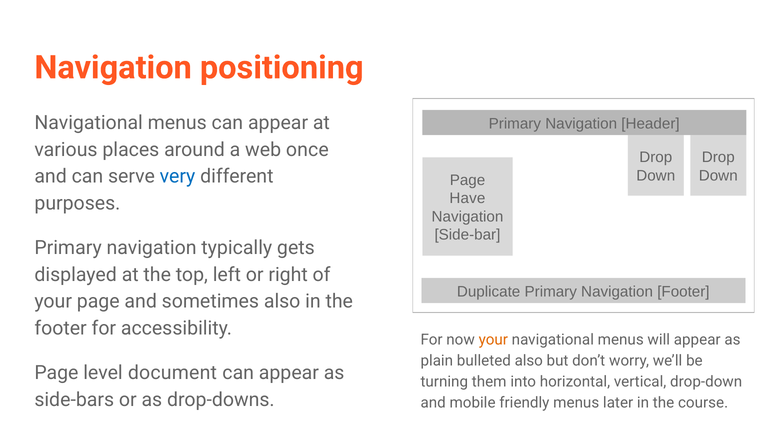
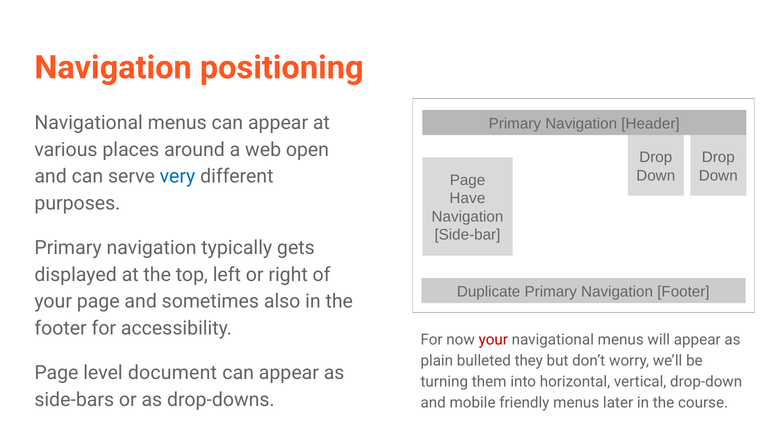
once: once -> open
your at (493, 340) colour: orange -> red
bulleted also: also -> they
